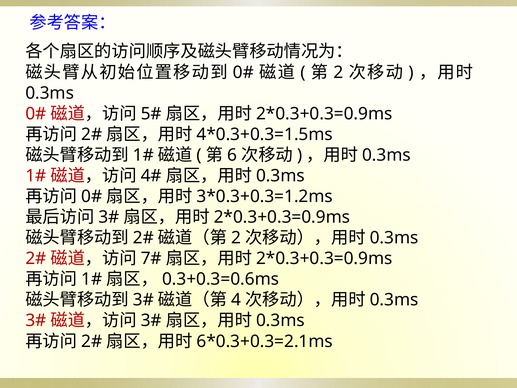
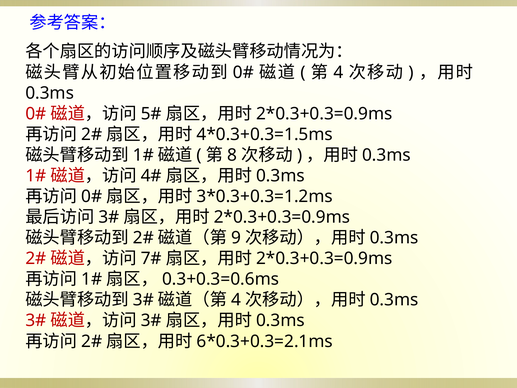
2 at (339, 72): 2 -> 4
6: 6 -> 8
2 at (236, 238): 2 -> 9
